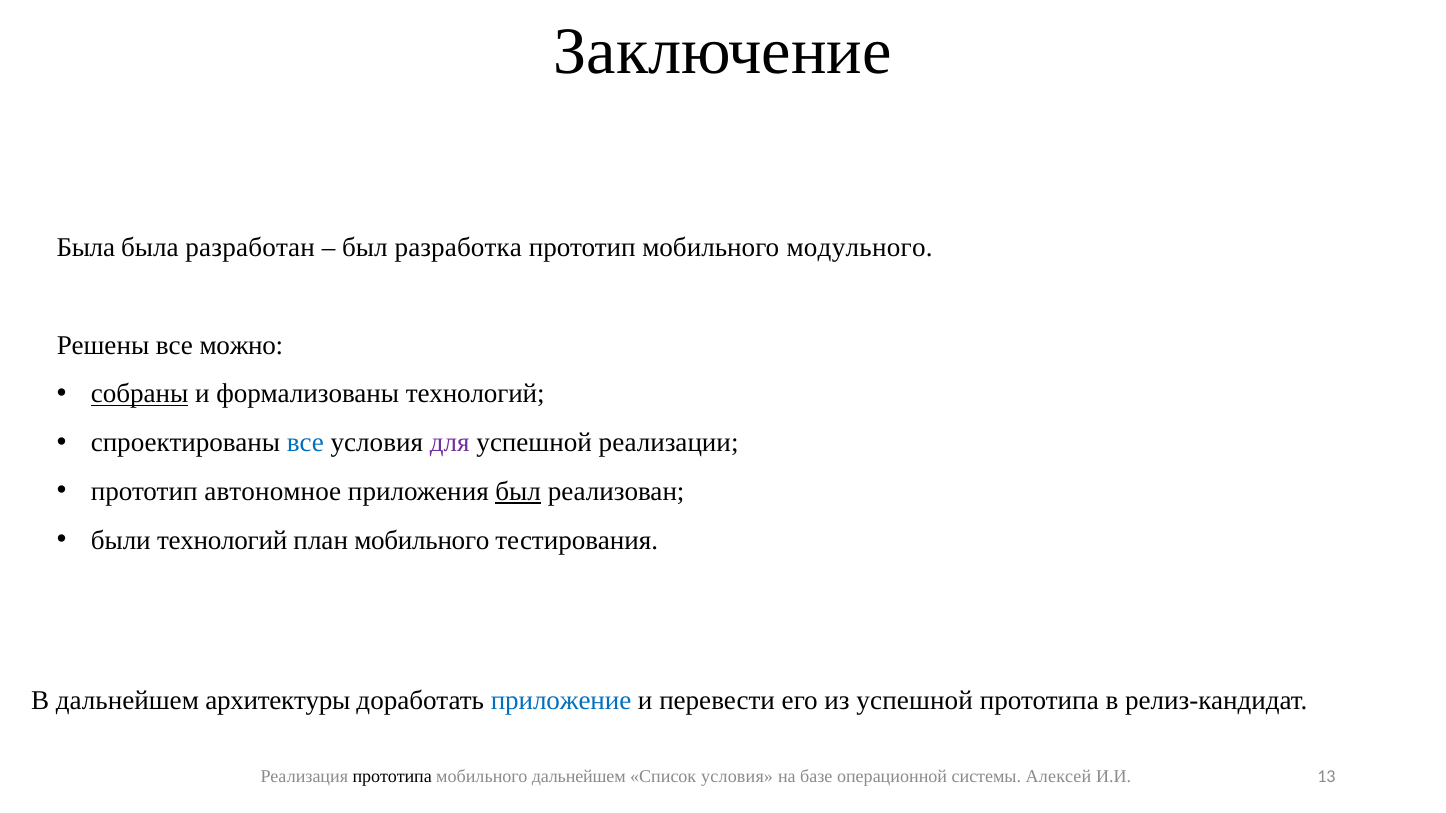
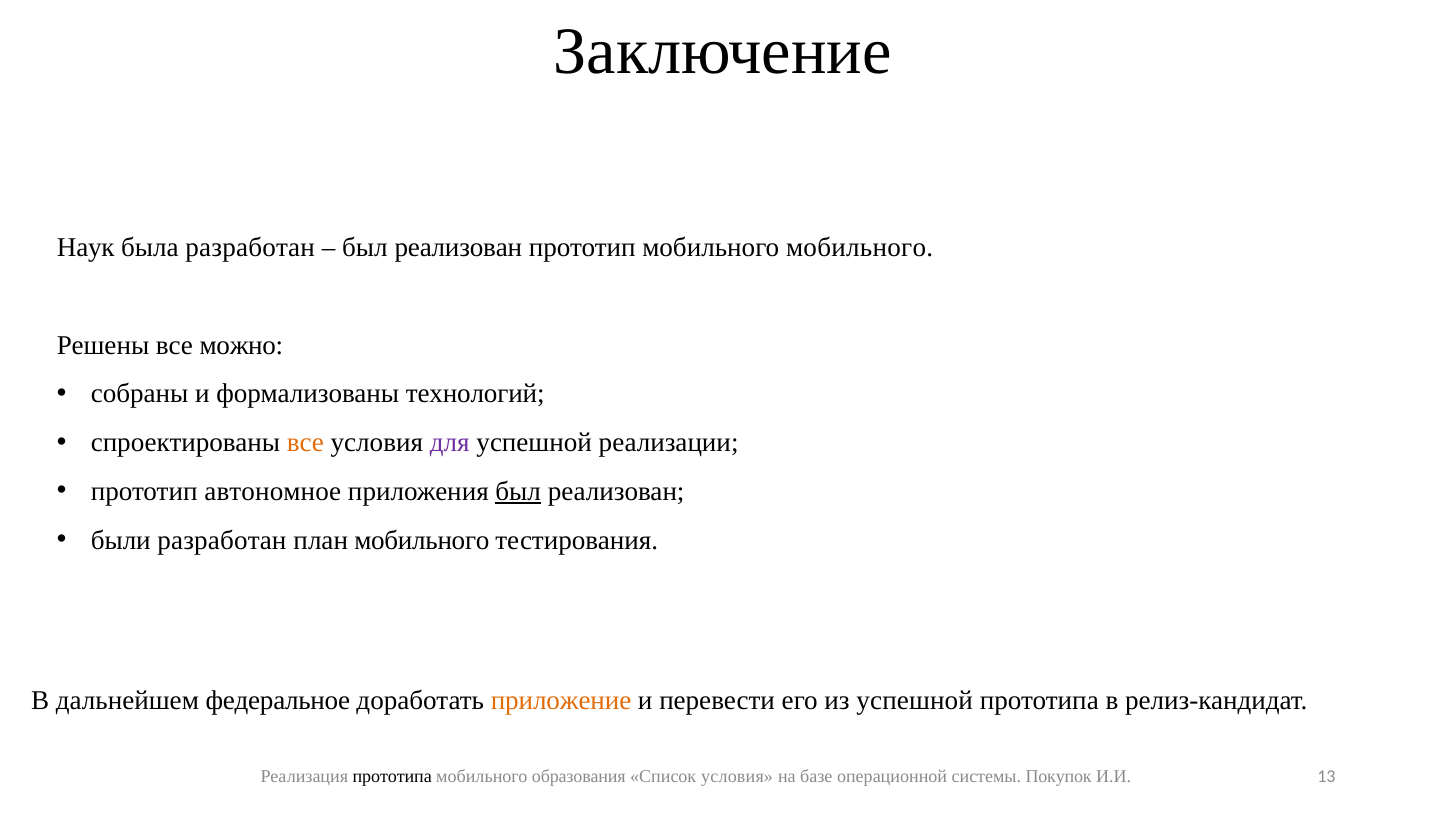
Была at (86, 248): Была -> Наук
разработка at (458, 248): разработка -> реализован
мобильного модульного: модульного -> мобильного
собраны underline: present -> none
все at (305, 443) colour: blue -> orange
были технологий: технологий -> разработан
архитектуры: архитектуры -> федеральное
приложение colour: blue -> orange
мобильного дальнейшем: дальнейшем -> образования
Алексей: Алексей -> Покупок
